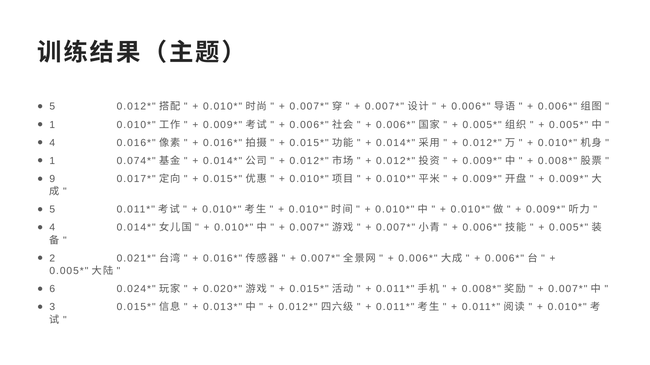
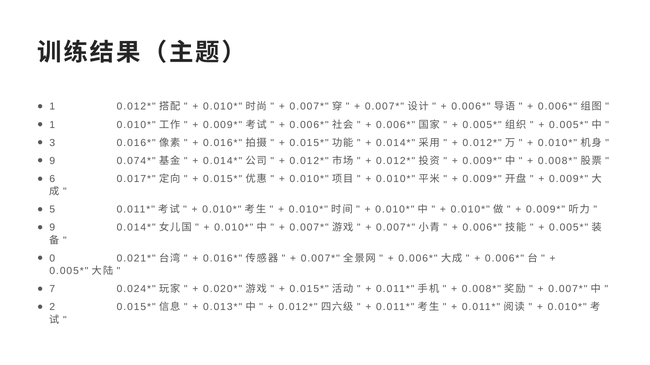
5 at (52, 107): 5 -> 1
4 at (52, 143): 4 -> 3
1 at (52, 161): 1 -> 9
9: 9 -> 6
4 at (52, 228): 4 -> 9
2: 2 -> 0
6: 6 -> 7
3: 3 -> 2
